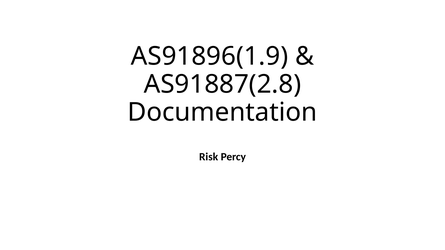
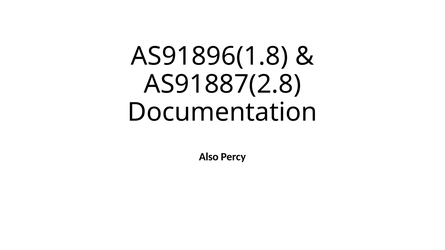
AS91896(1.9: AS91896(1.9 -> AS91896(1.8
Risk: Risk -> Also
